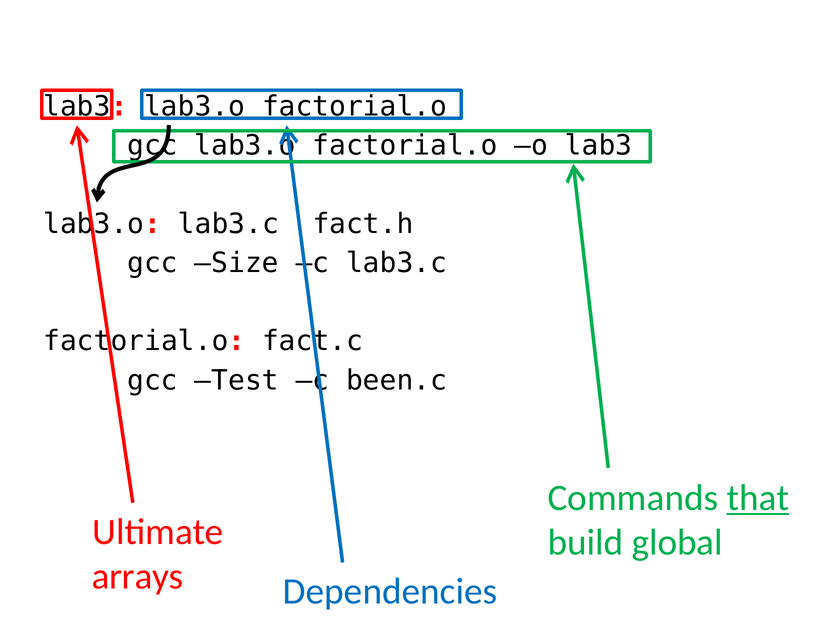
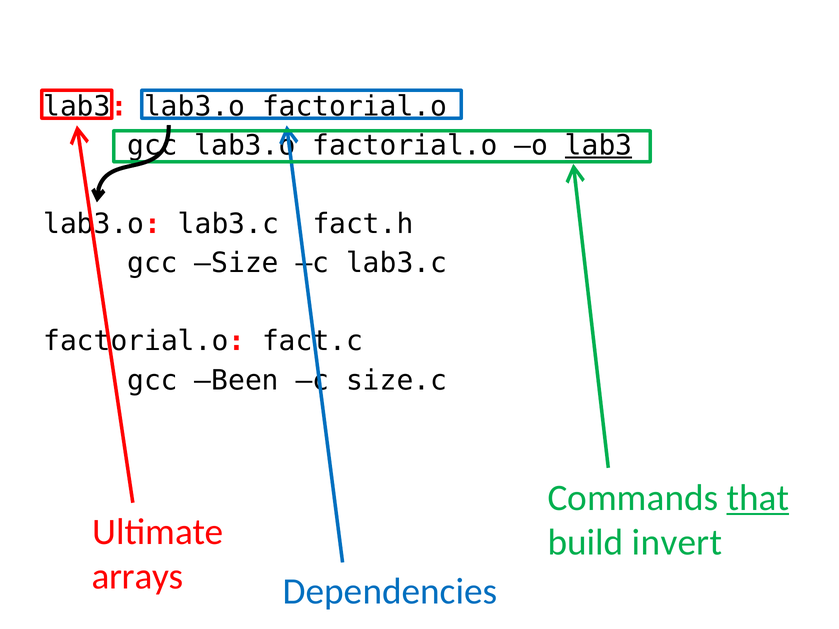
lab3 at (599, 146) underline: none -> present
Test: Test -> Been
been.c: been.c -> size.c
global: global -> invert
